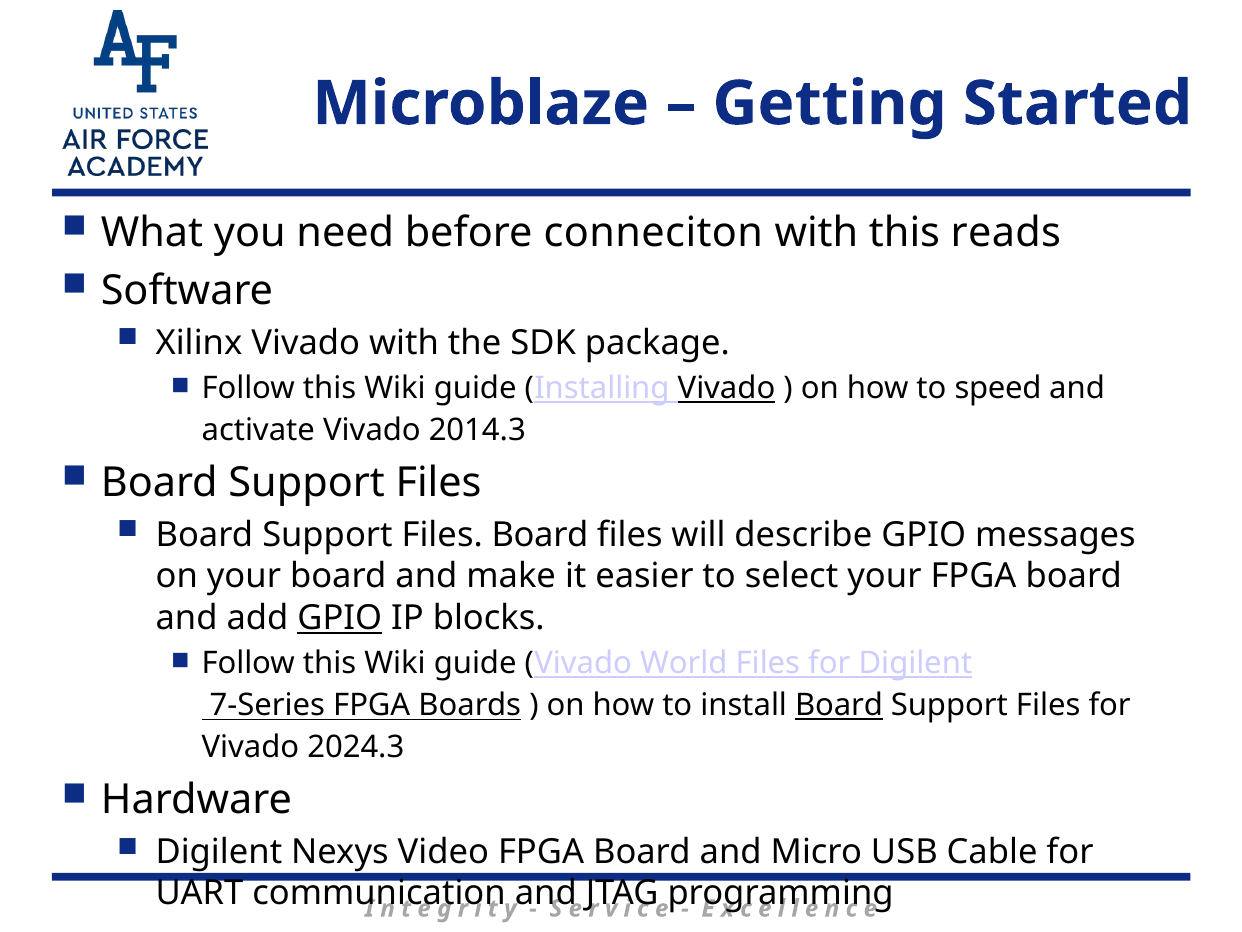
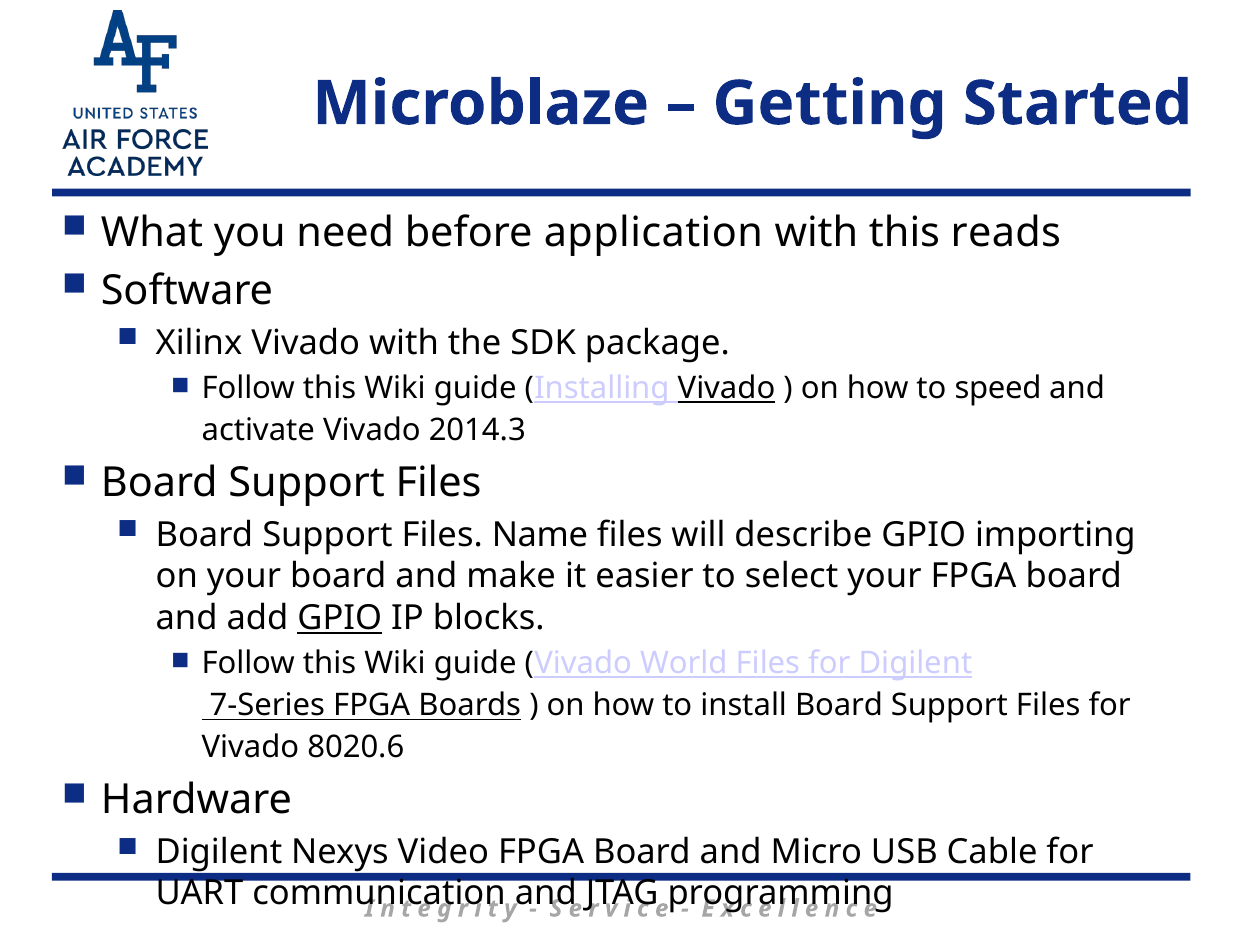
conneciton: conneciton -> application
Files Board: Board -> Name
messages: messages -> importing
Board at (839, 705) underline: present -> none
2024.3: 2024.3 -> 8020.6
